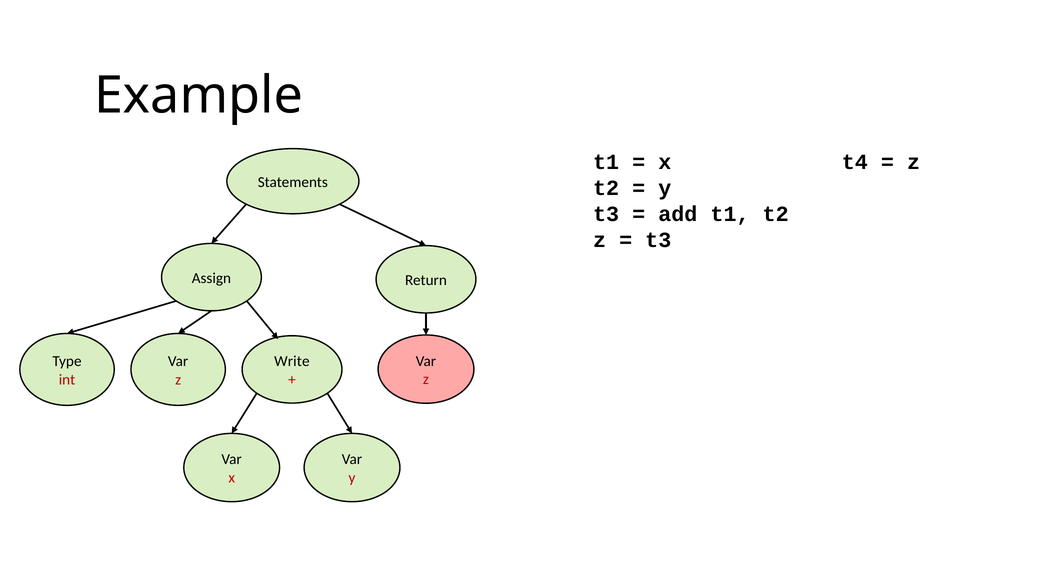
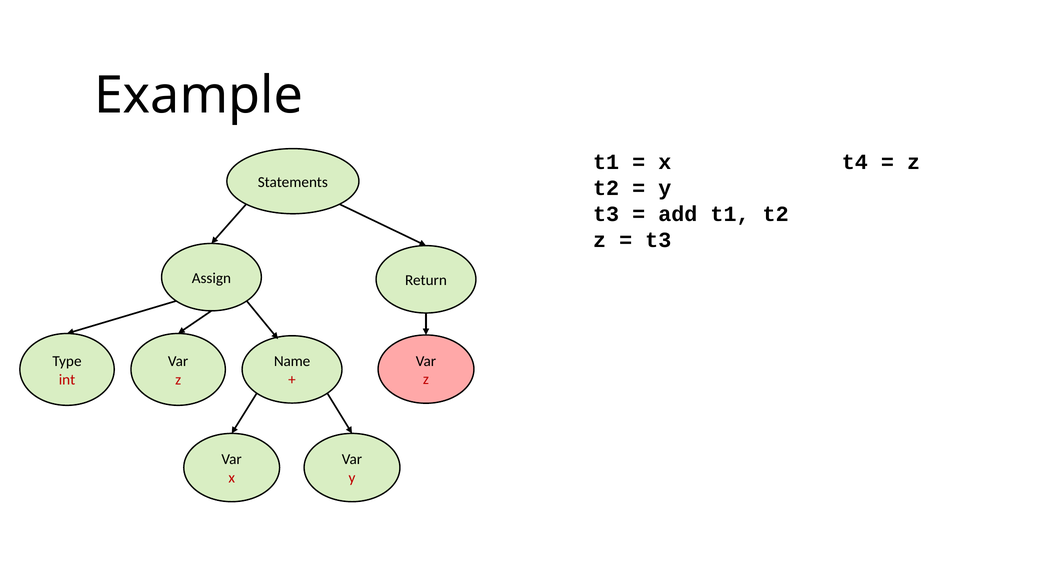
Write: Write -> Name
